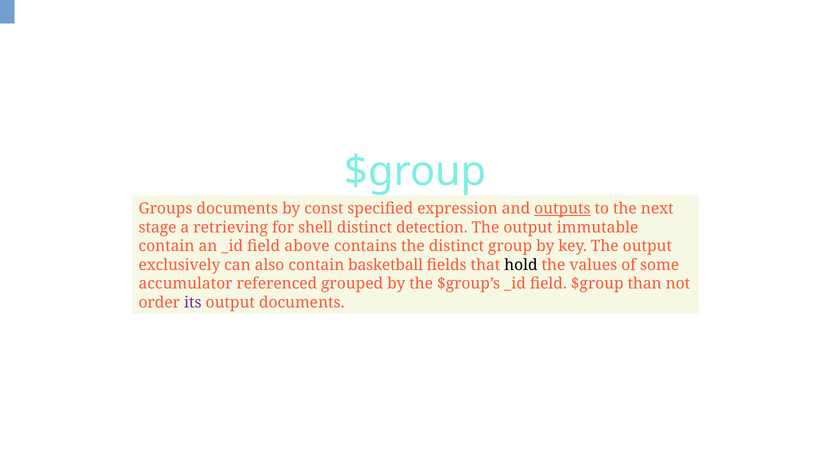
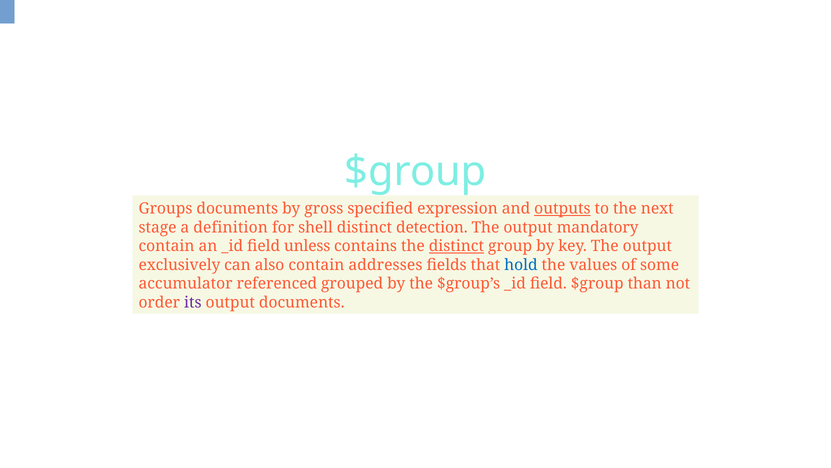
const: const -> gross
retrieving: retrieving -> definition
immutable: immutable -> mandatory
above: above -> unless
distinct at (456, 246) underline: none -> present
basketball: basketball -> addresses
hold colour: black -> blue
